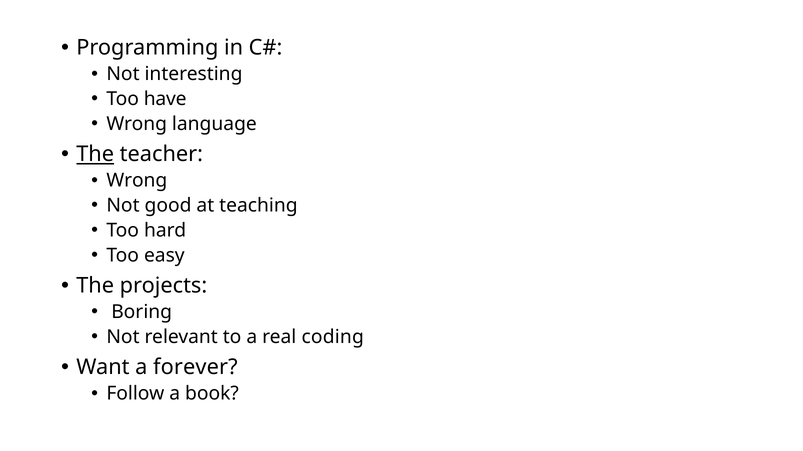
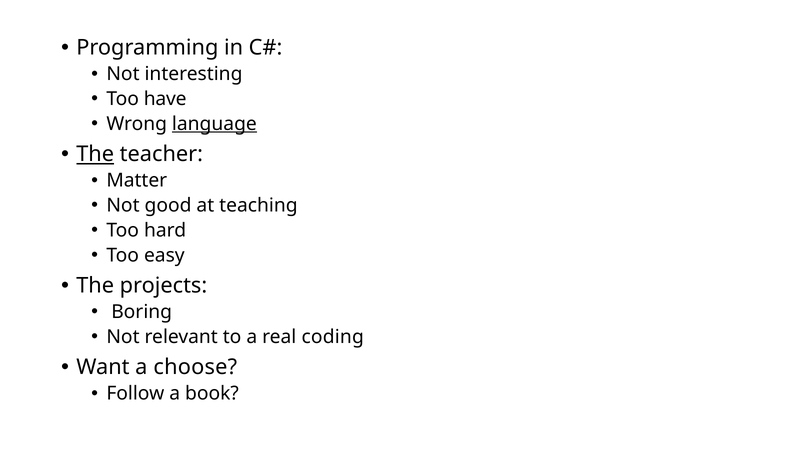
language underline: none -> present
Wrong at (137, 181): Wrong -> Matter
forever: forever -> choose
